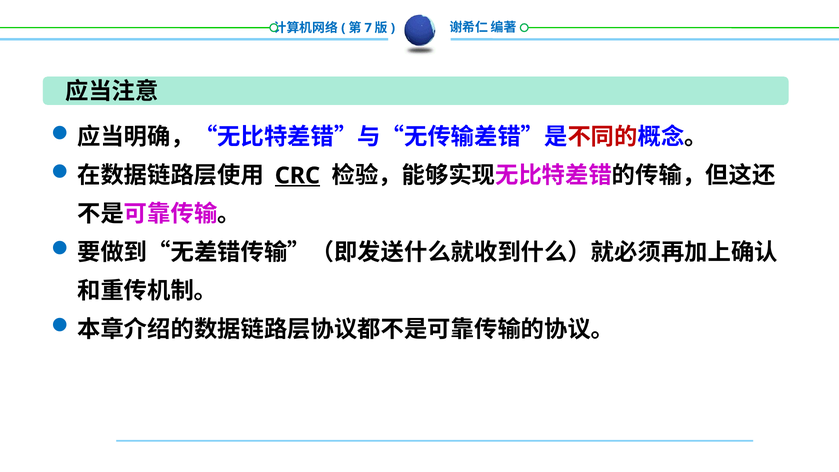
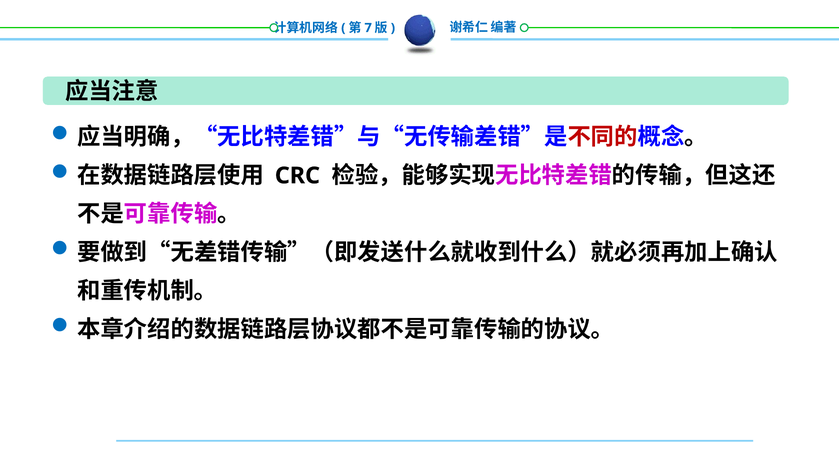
CRC underline: present -> none
